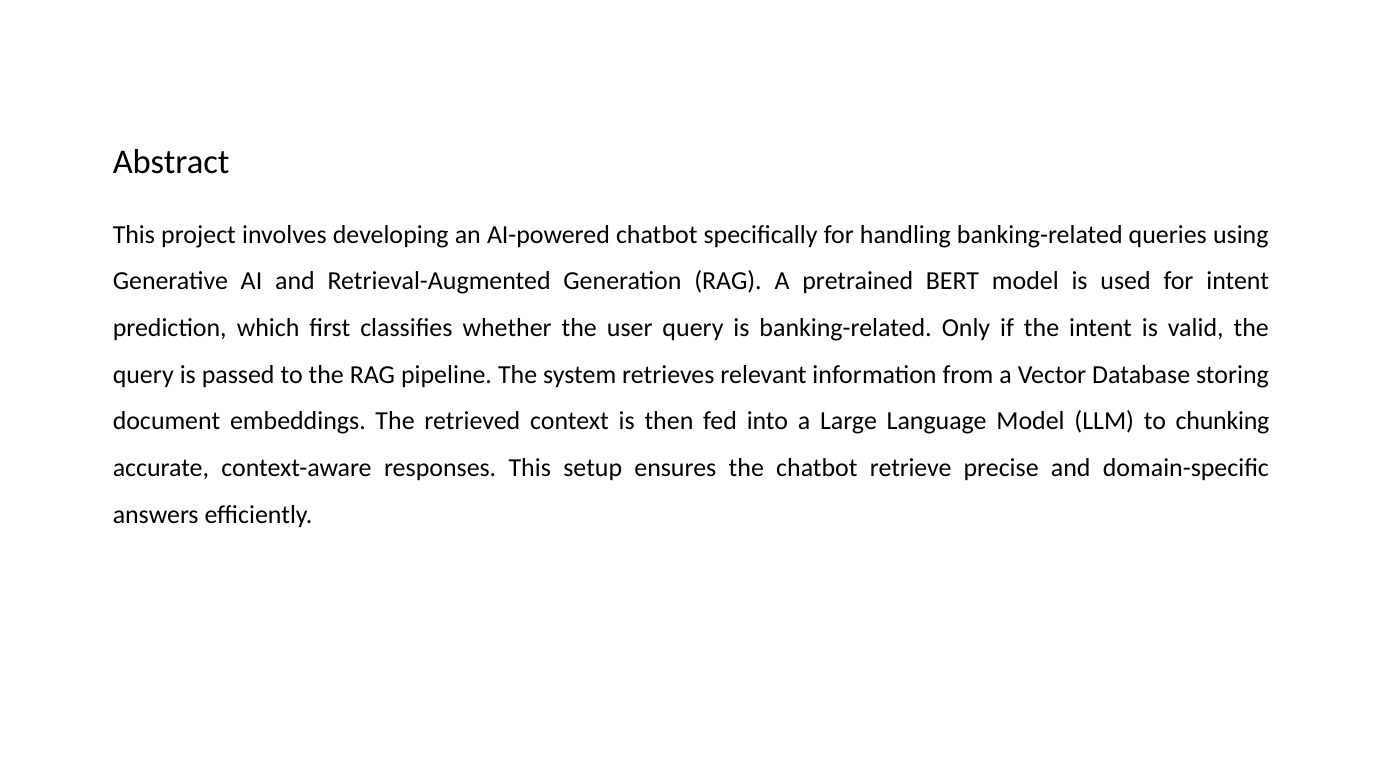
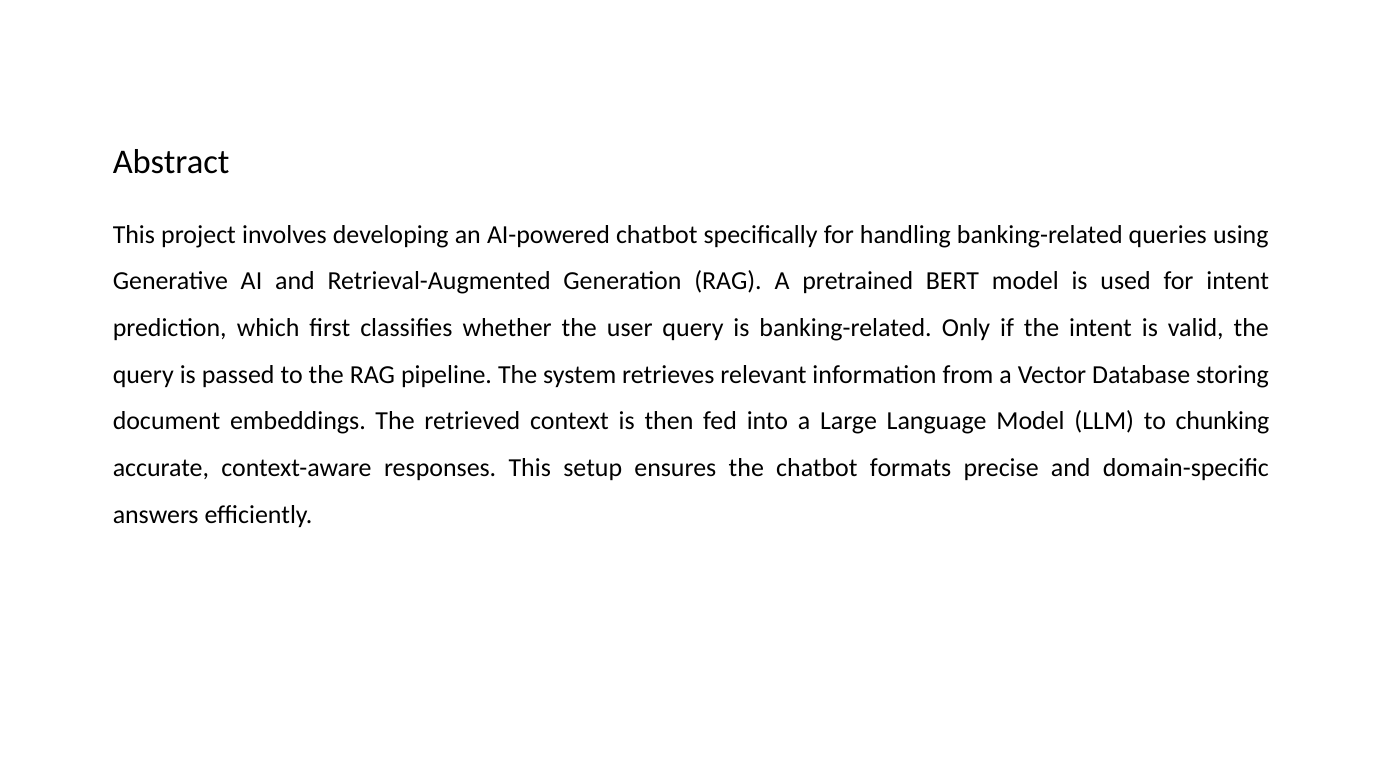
retrieve: retrieve -> formats
